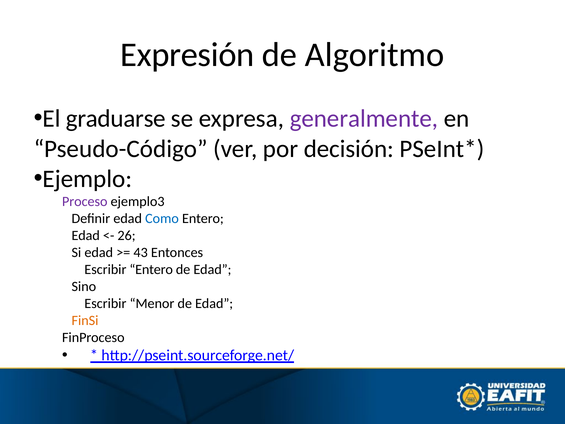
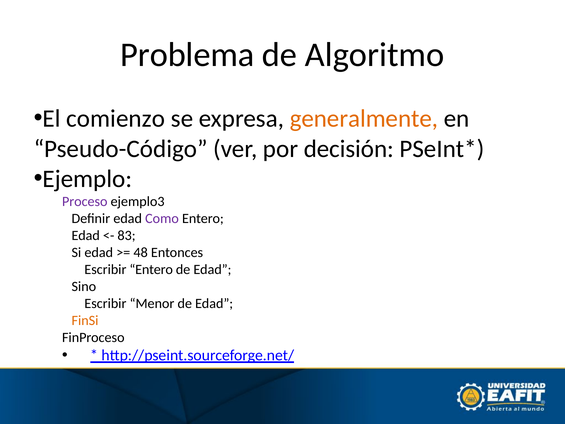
Expresión: Expresión -> Problema
graduarse: graduarse -> comienzo
generalmente colour: purple -> orange
Como colour: blue -> purple
26: 26 -> 83
43: 43 -> 48
